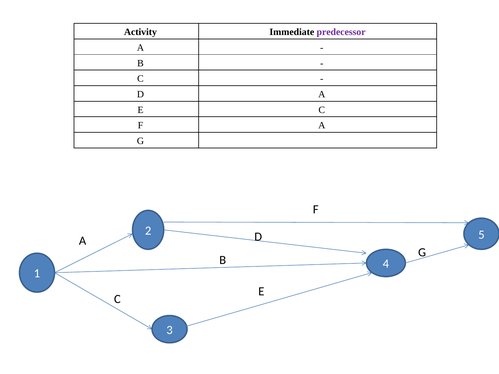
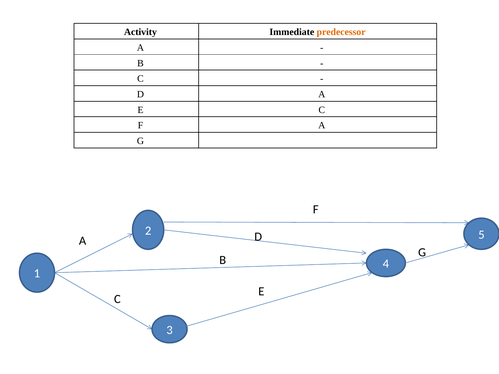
predecessor colour: purple -> orange
